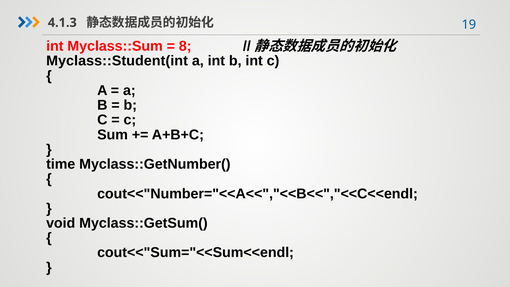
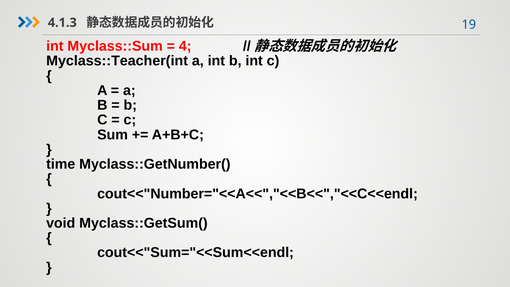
8: 8 -> 4
Myclass::Student(int: Myclass::Student(int -> Myclass::Teacher(int
